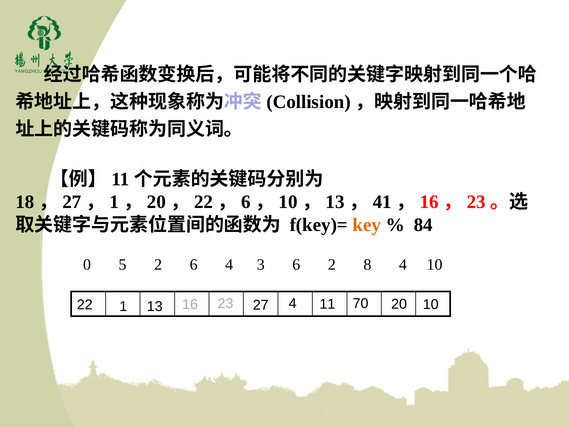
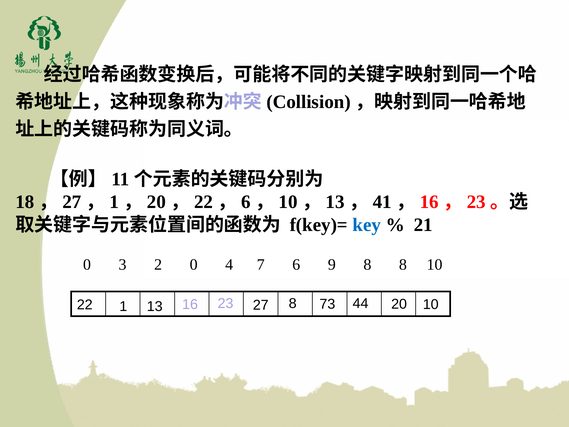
key colour: orange -> blue
84: 84 -> 21
5: 5 -> 3
2 6: 6 -> 0
3: 3 -> 7
6 2: 2 -> 9
8 4: 4 -> 8
22 4: 4 -> 8
11: 11 -> 73
70: 70 -> 44
